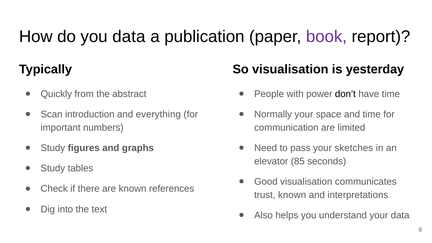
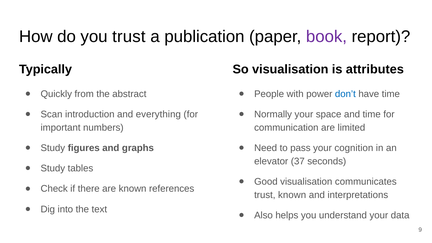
you data: data -> trust
yesterday: yesterday -> attributes
don’t colour: black -> blue
sketches: sketches -> cognition
85: 85 -> 37
